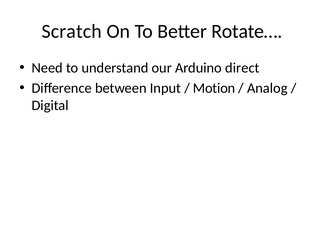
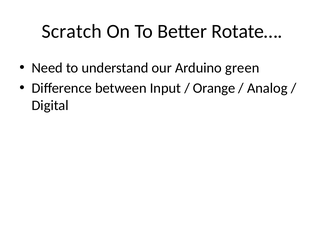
direct: direct -> green
Motion: Motion -> Orange
